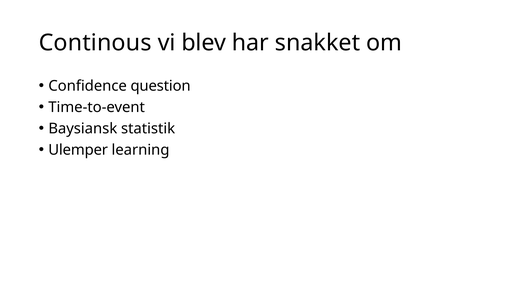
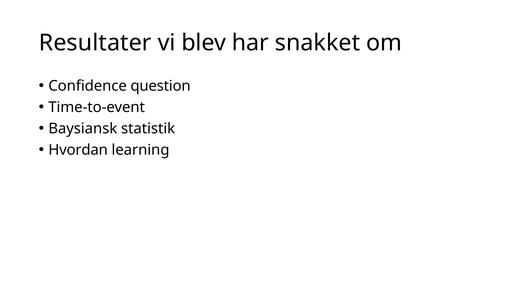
Continous: Continous -> Resultater
Ulemper: Ulemper -> Hvordan
